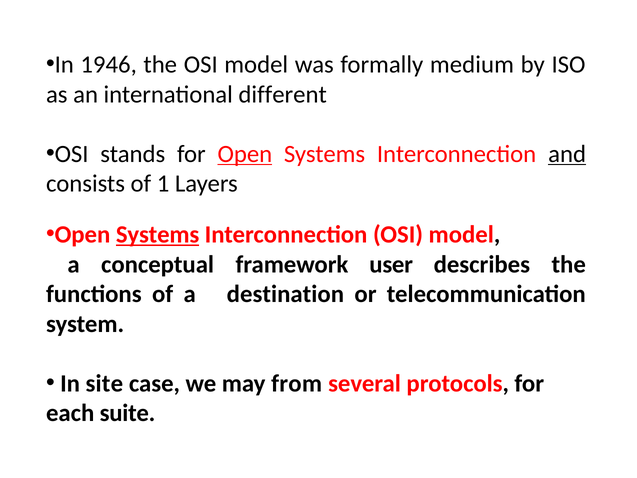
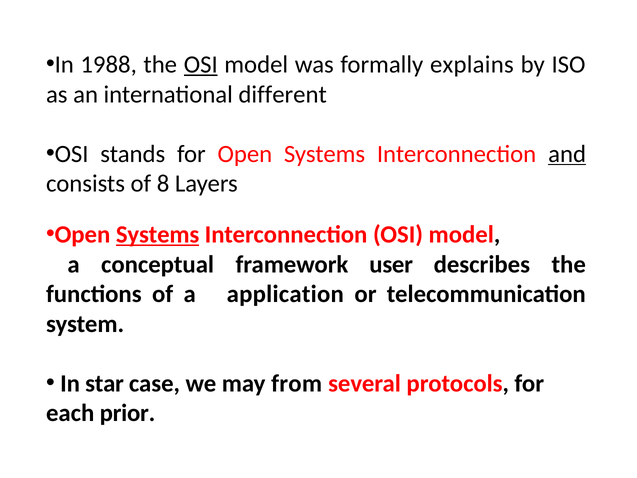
1946: 1946 -> 1988
OSI at (201, 65) underline: none -> present
medium: medium -> explains
Open at (245, 154) underline: present -> none
1: 1 -> 8
destination: destination -> application
site: site -> star
suite: suite -> prior
